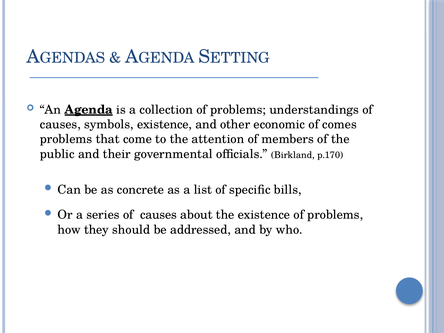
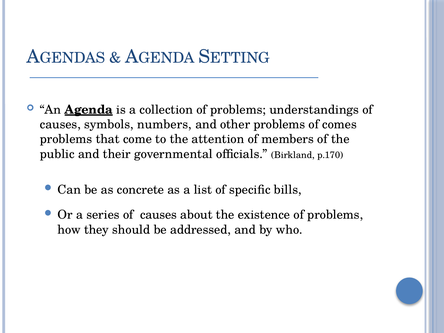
symbols existence: existence -> numbers
other economic: economic -> problems
